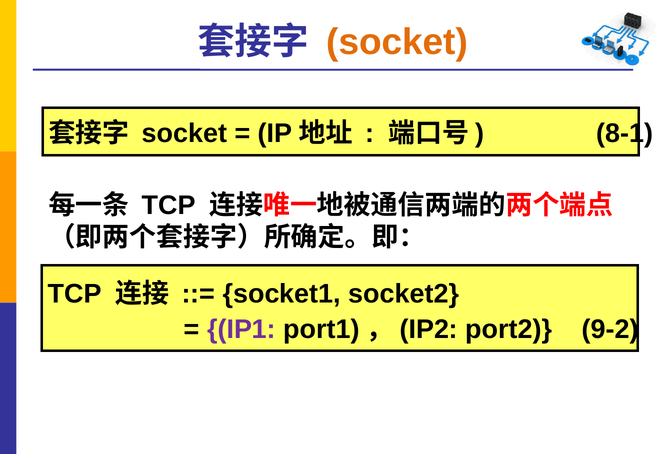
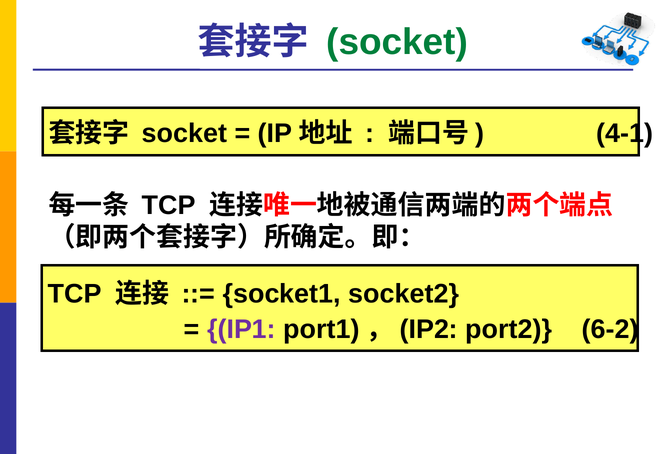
socket at (397, 42) colour: orange -> green
8-1: 8-1 -> 4-1
9-2: 9-2 -> 6-2
